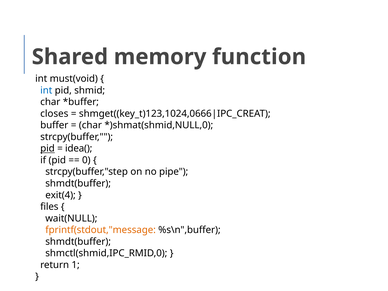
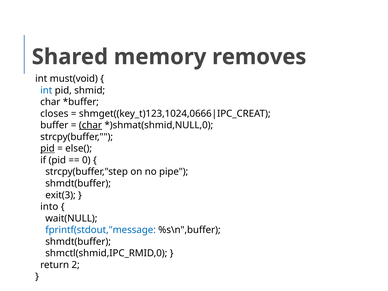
function: function -> removes
char at (90, 125) underline: none -> present
idea(: idea( -> else(
exit(4: exit(4 -> exit(3
files: files -> into
fprintf(stdout,"message colour: orange -> blue
1: 1 -> 2
